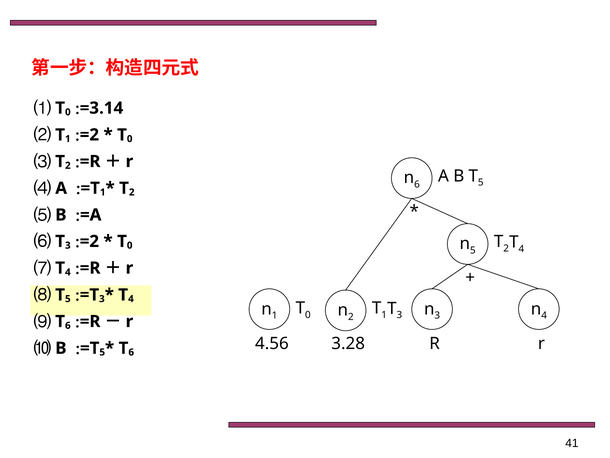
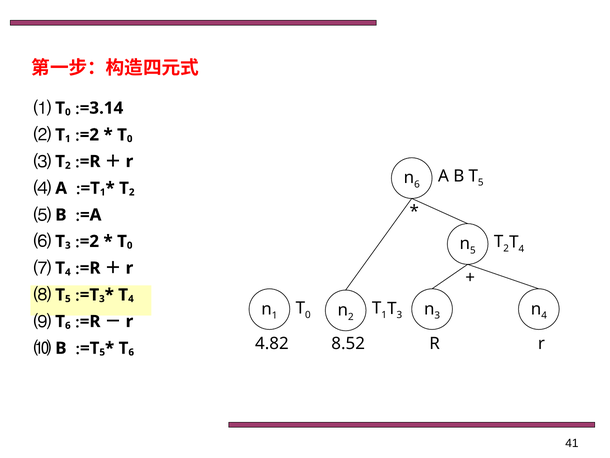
4.56: 4.56 -> 4.82
3.28: 3.28 -> 8.52
